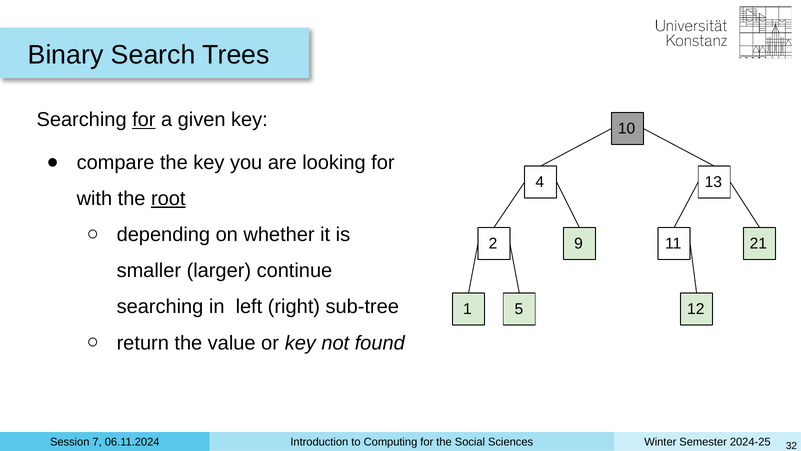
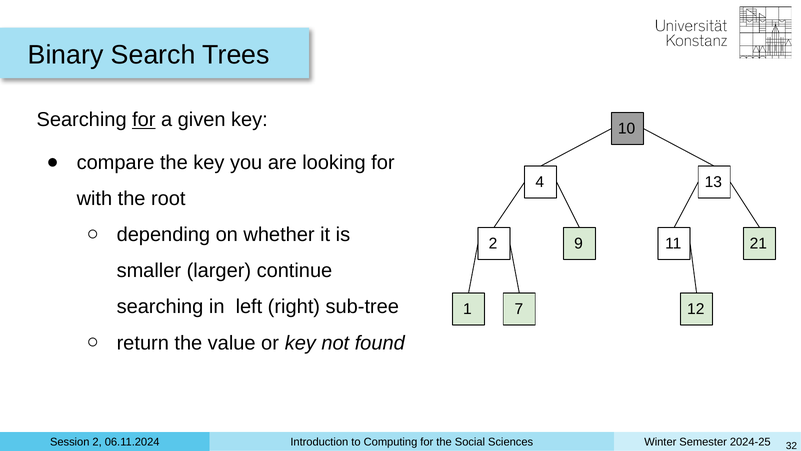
root underline: present -> none
5: 5 -> 7
7 at (97, 442): 7 -> 2
